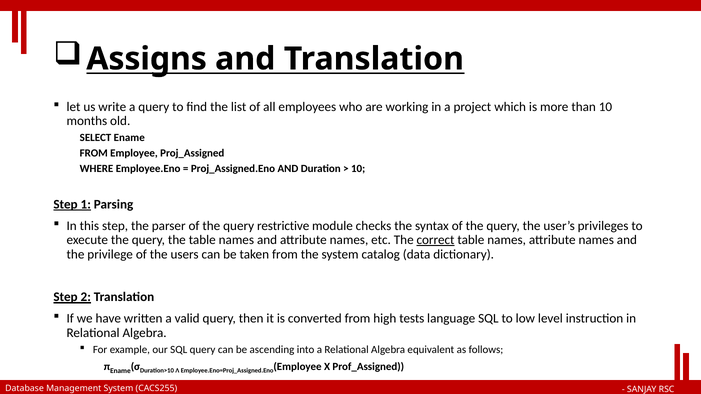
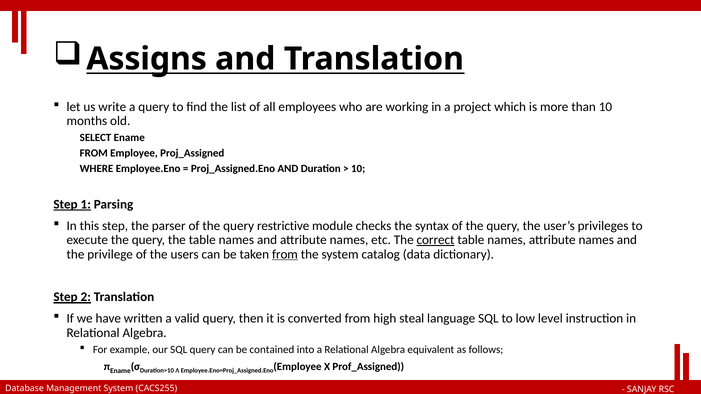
from at (285, 254) underline: none -> present
tests: tests -> steal
ascending: ascending -> contained
